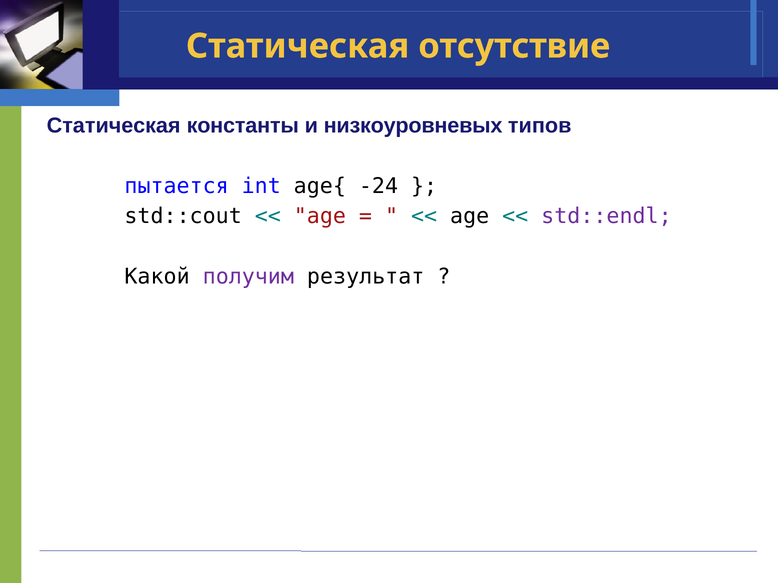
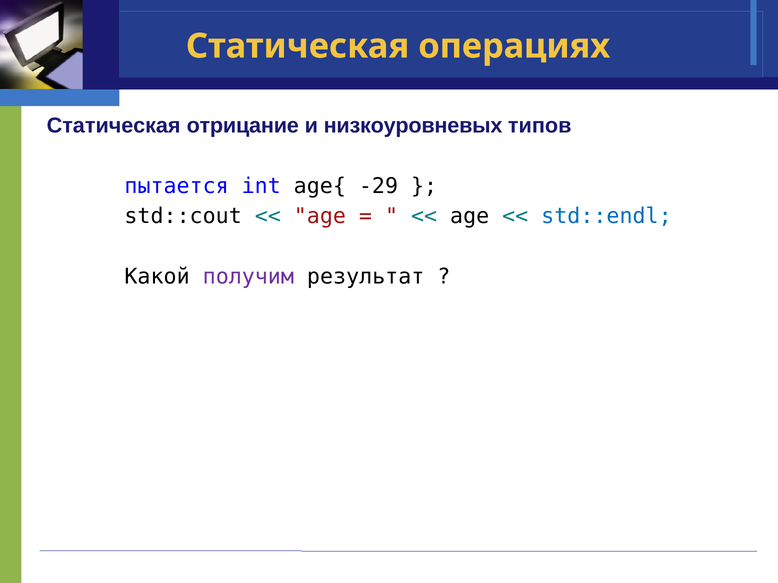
отсутствие: отсутствие -> операциях
константы: константы -> отрицание
-24: -24 -> -29
std::endl colour: purple -> blue
